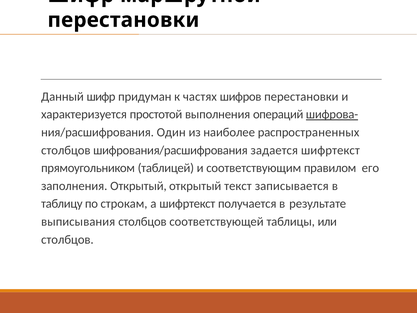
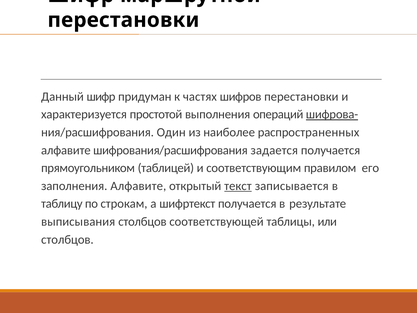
столбцов at (66, 150): столбцов -> алфавите
задается шифртекст: шифртекст -> получается
заполнения Открытый: Открытый -> Алфавите
текст underline: none -> present
